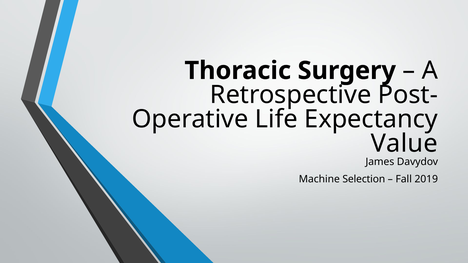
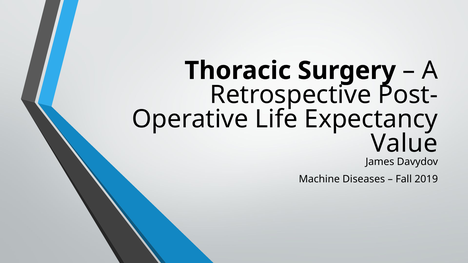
Selection: Selection -> Diseases
